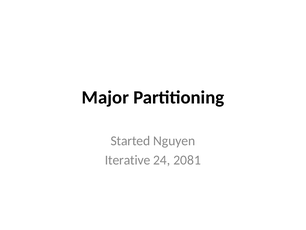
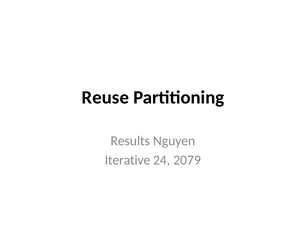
Major: Major -> Reuse
Started: Started -> Results
2081: 2081 -> 2079
